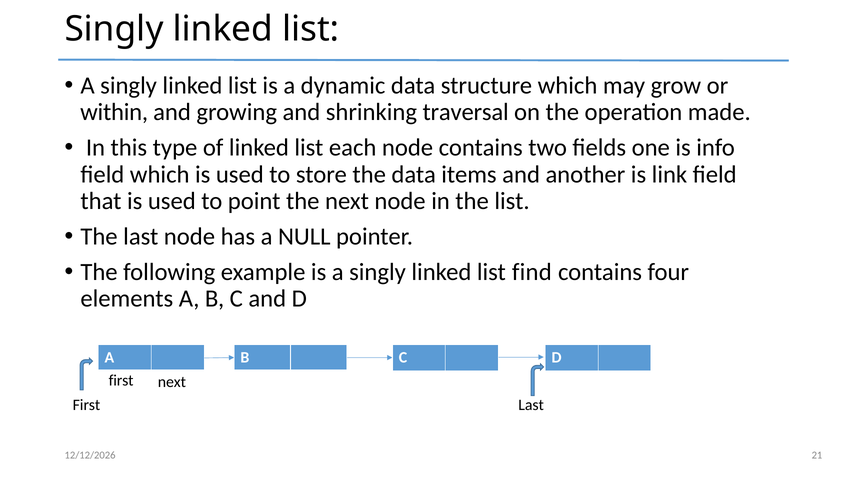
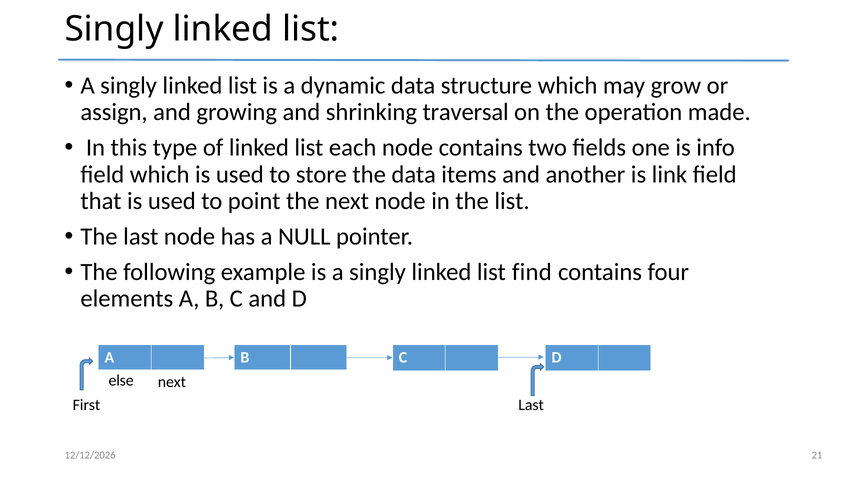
within: within -> assign
first at (121, 380): first -> else
